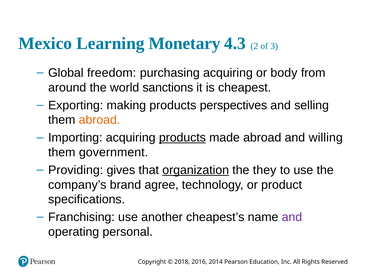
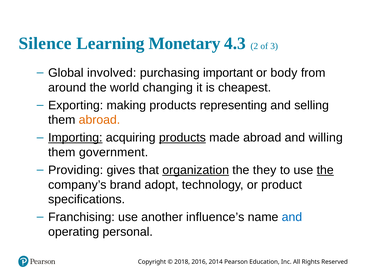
Mexico: Mexico -> Silence
freedom: freedom -> involved
purchasing acquiring: acquiring -> important
sanctions: sanctions -> changing
perspectives: perspectives -> representing
Importing underline: none -> present
the at (325, 170) underline: none -> present
agree: agree -> adopt
cheapest’s: cheapest’s -> influence’s
and at (292, 217) colour: purple -> blue
